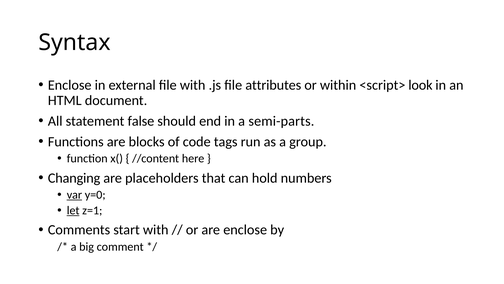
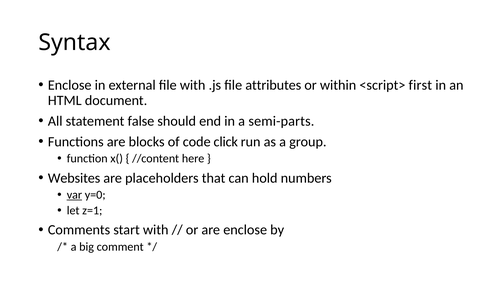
look: look -> first
tags: tags -> click
Changing: Changing -> Websites
let underline: present -> none
